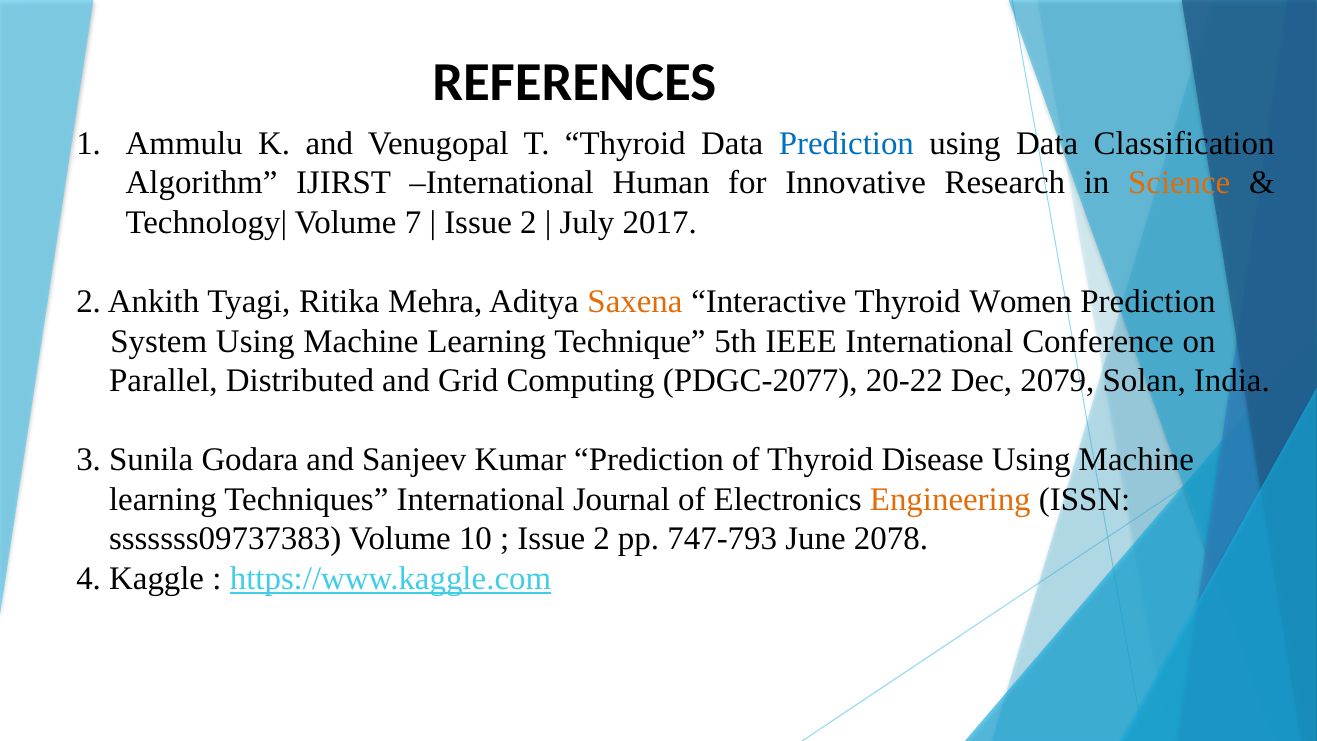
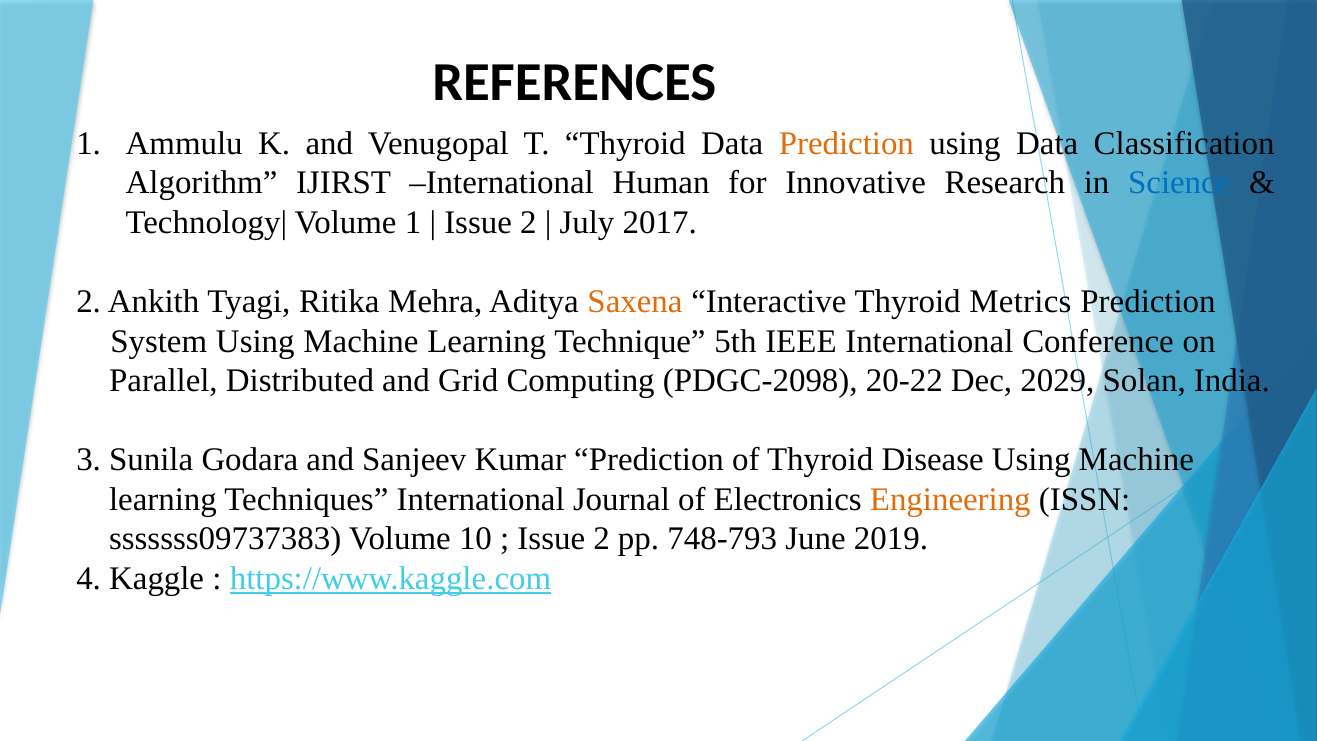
Prediction at (846, 144) colour: blue -> orange
Science colour: orange -> blue
Volume 7: 7 -> 1
Women: Women -> Metrics
PDGC-2077: PDGC-2077 -> PDGC-2098
2079: 2079 -> 2029
747-793: 747-793 -> 748-793
2078: 2078 -> 2019
